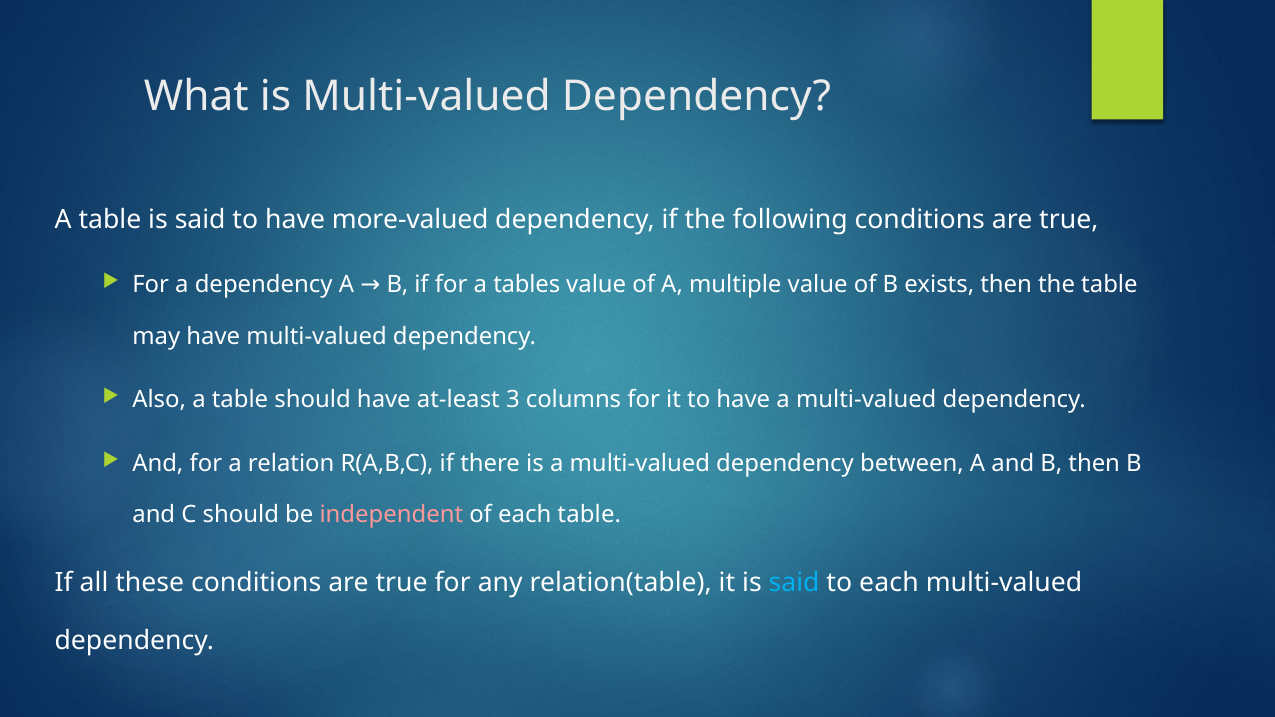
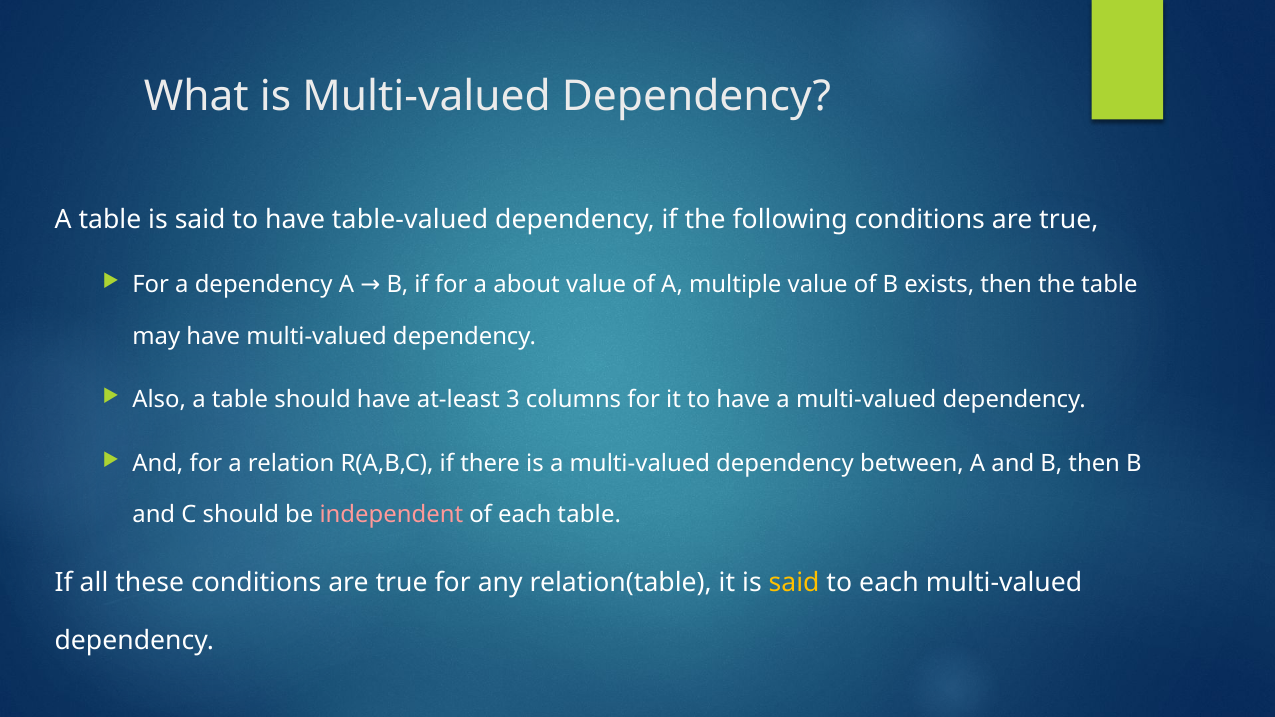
more-valued: more-valued -> table-valued
tables: tables -> about
said at (794, 583) colour: light blue -> yellow
